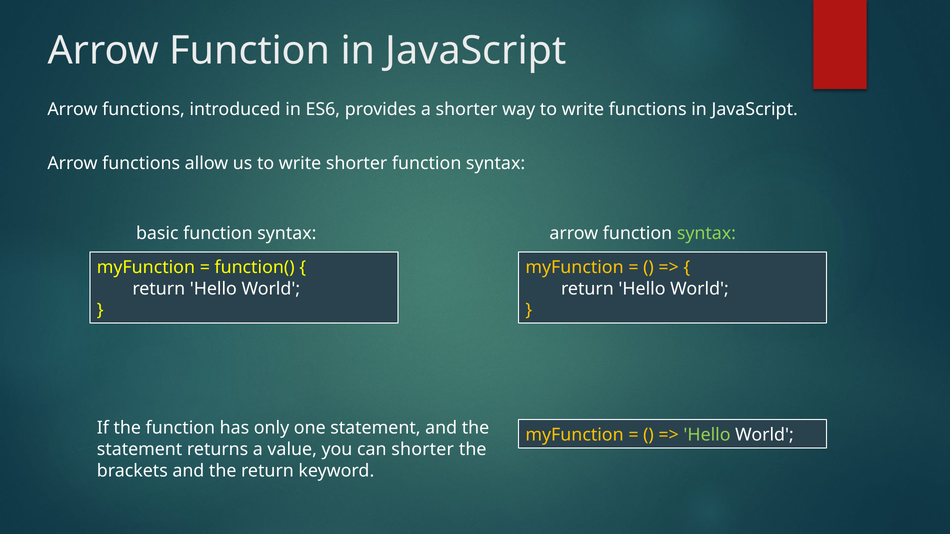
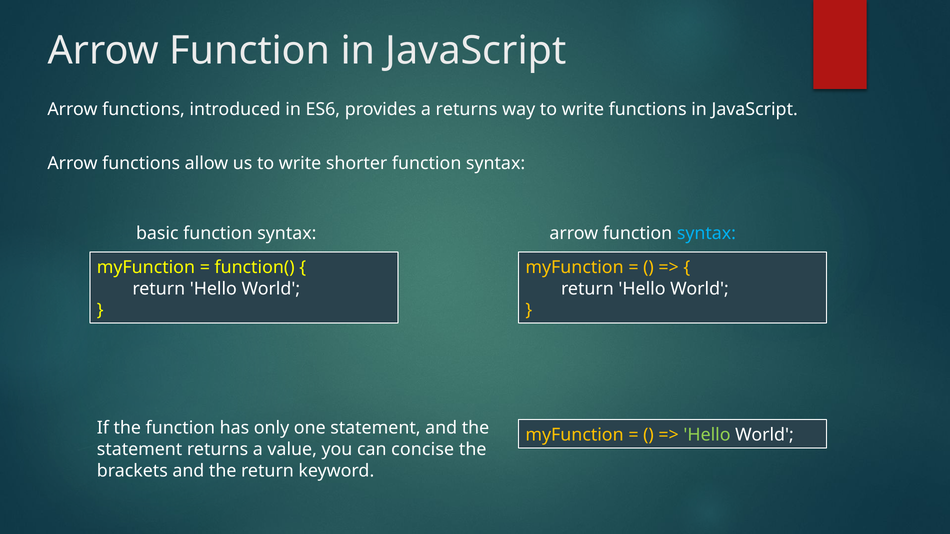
a shorter: shorter -> returns
syntax at (706, 234) colour: light green -> light blue
can shorter: shorter -> concise
